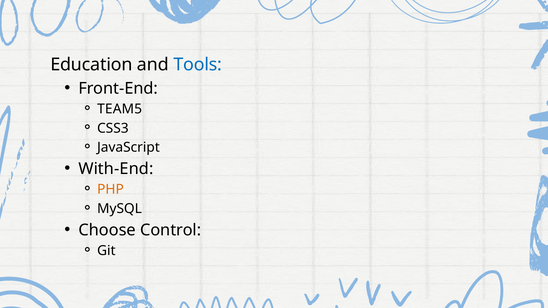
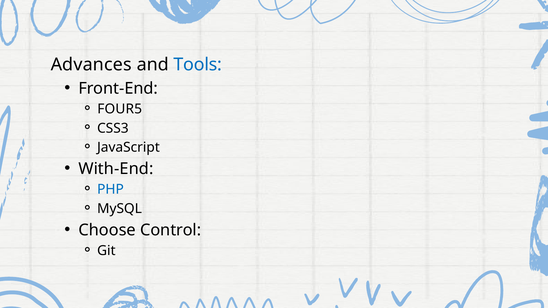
Education: Education -> Advances
TEAM5: TEAM5 -> FOUR5
PHP colour: orange -> blue
